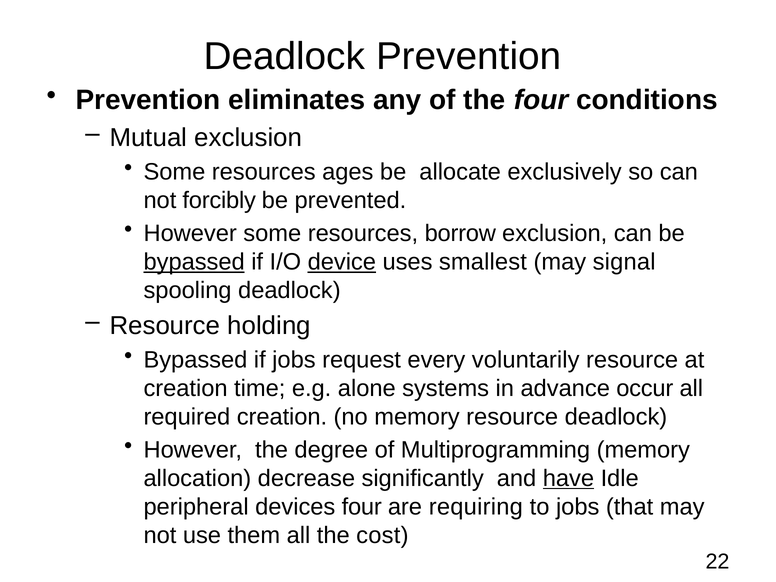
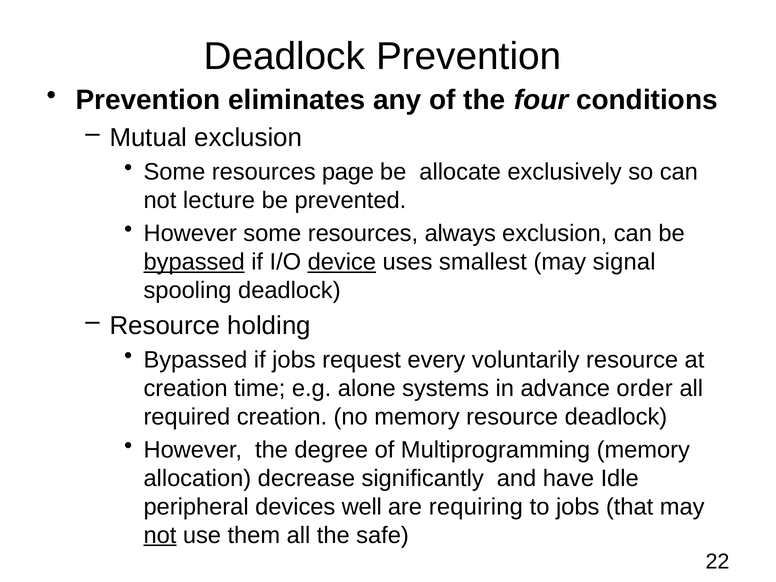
ages: ages -> page
forcibly: forcibly -> lecture
borrow: borrow -> always
occur: occur -> order
have underline: present -> none
devices four: four -> well
not at (160, 535) underline: none -> present
cost: cost -> safe
